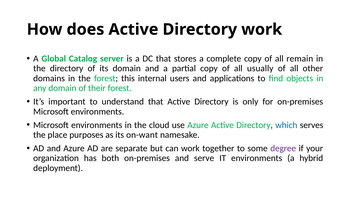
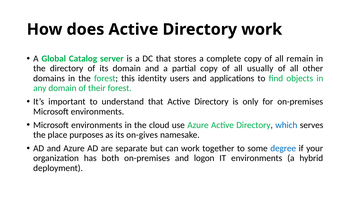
internal: internal -> identity
on-want: on-want -> on-gives
degree colour: purple -> blue
serve: serve -> logon
